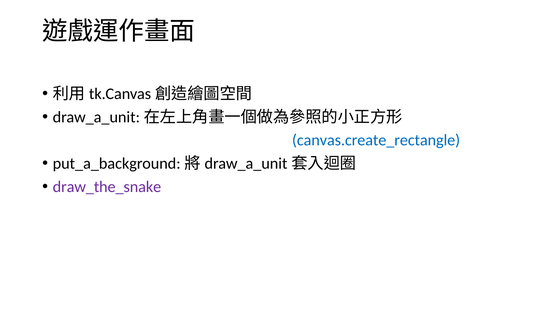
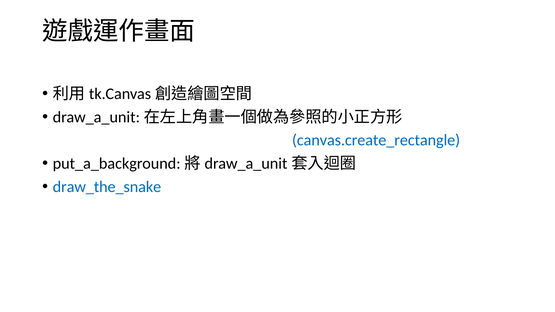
draw_the_snake colour: purple -> blue
